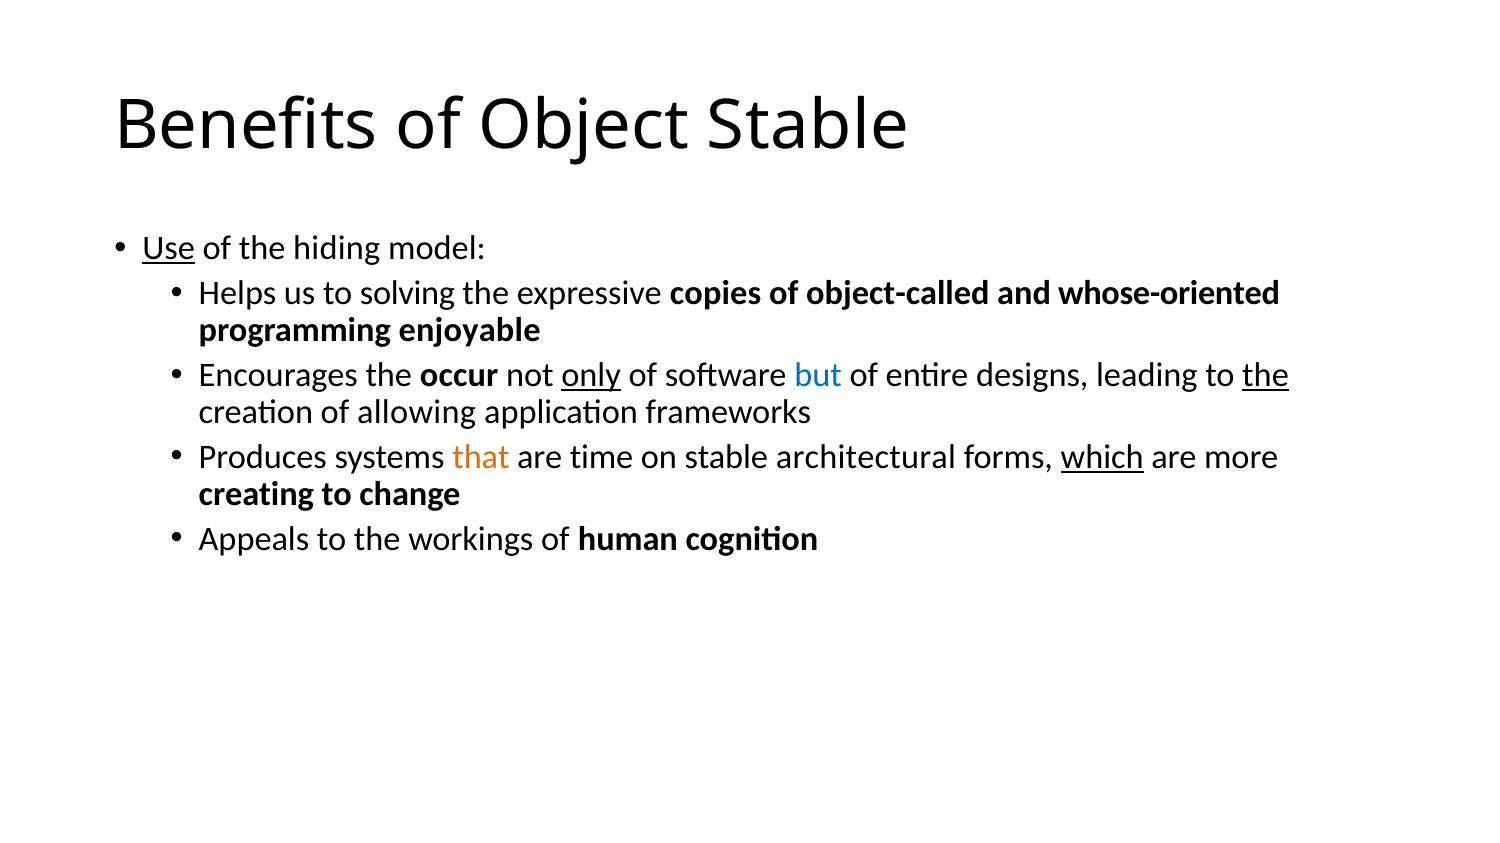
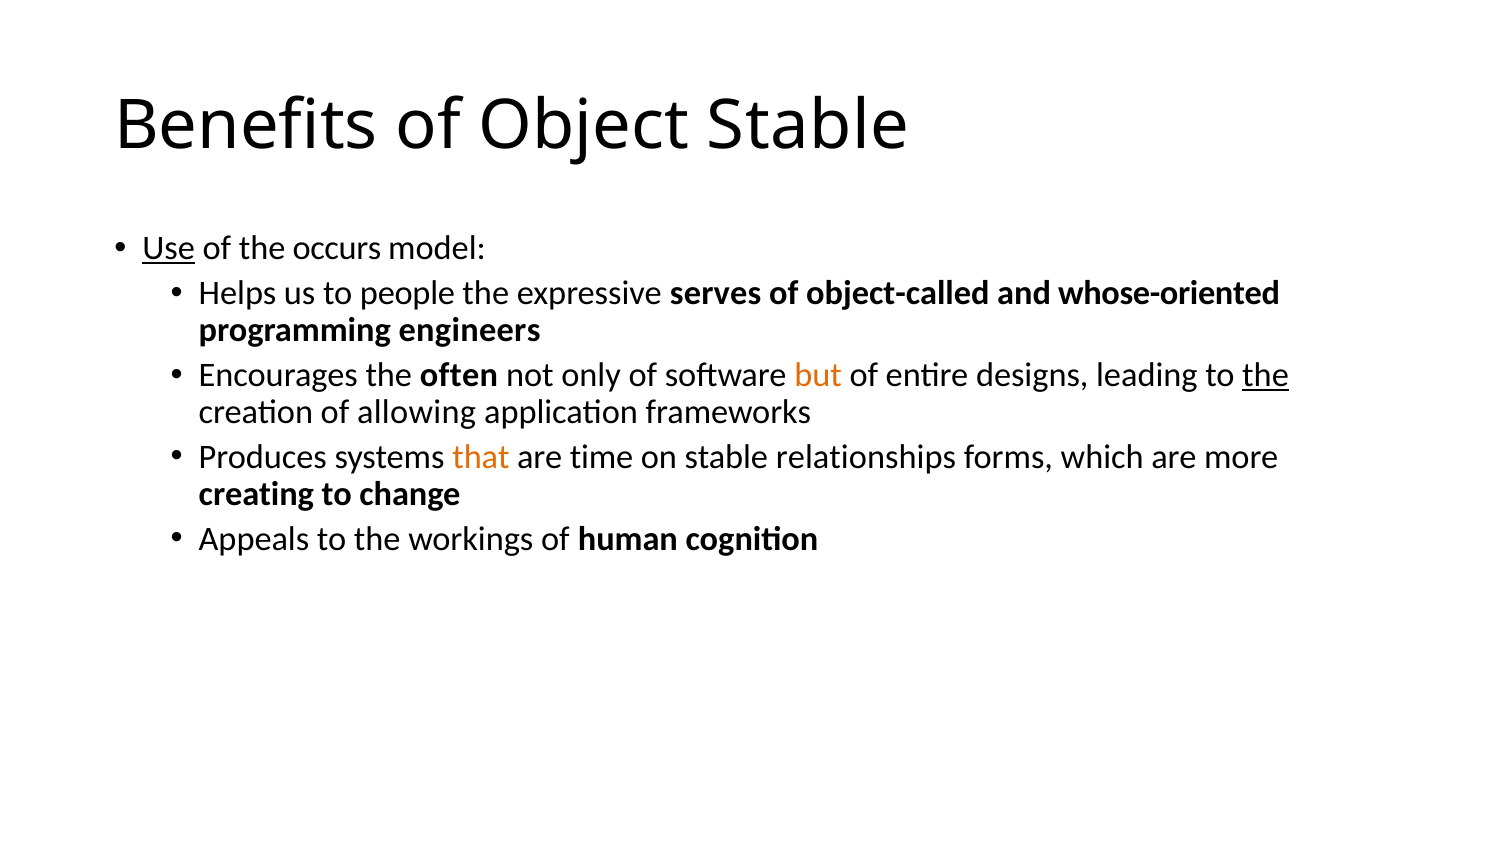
hiding: hiding -> occurs
solving: solving -> people
copies: copies -> serves
enjoyable: enjoyable -> engineers
occur: occur -> often
only underline: present -> none
but colour: blue -> orange
architectural: architectural -> relationships
which underline: present -> none
